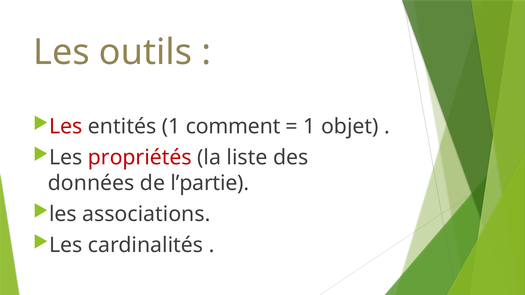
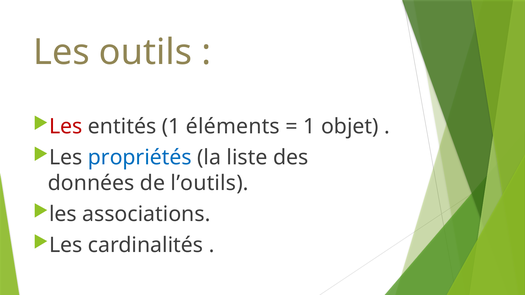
comment: comment -> éléments
propriétés colour: red -> blue
l’partie: l’partie -> l’outils
